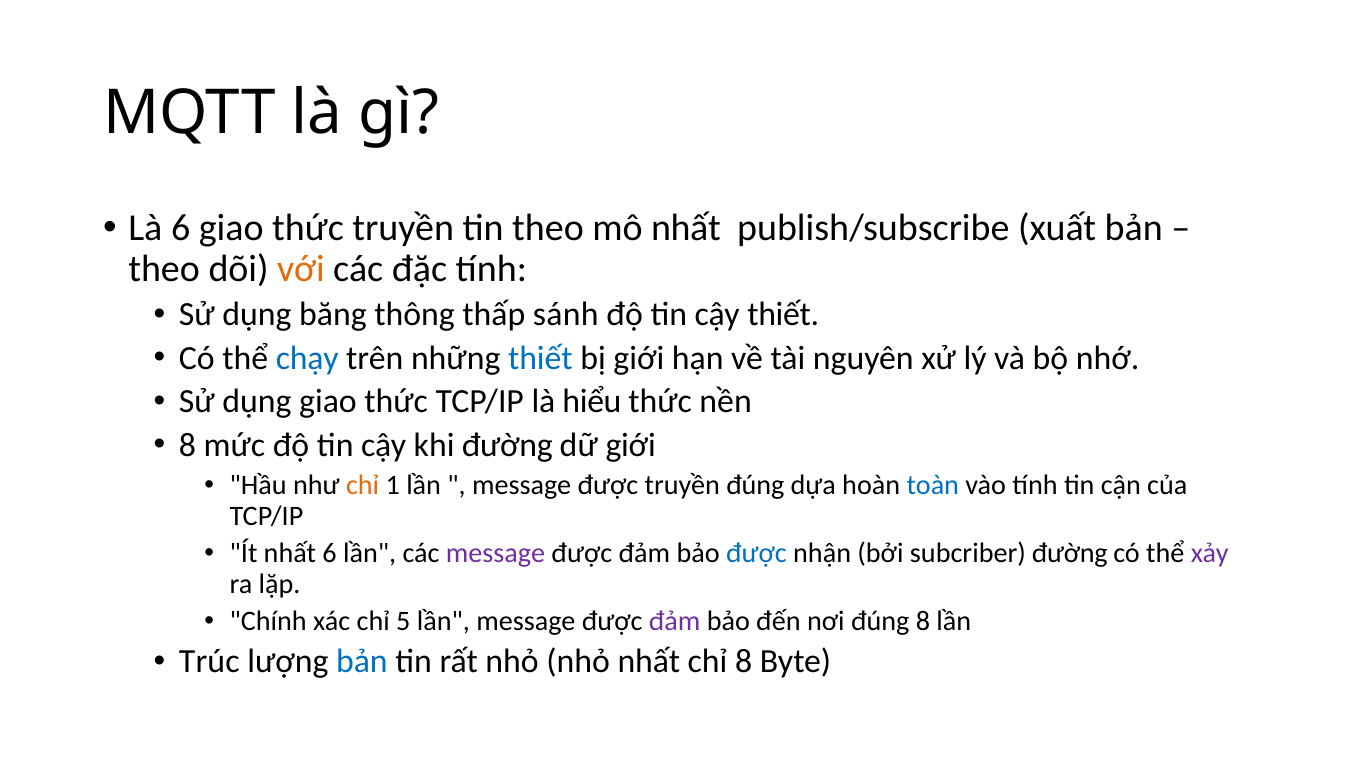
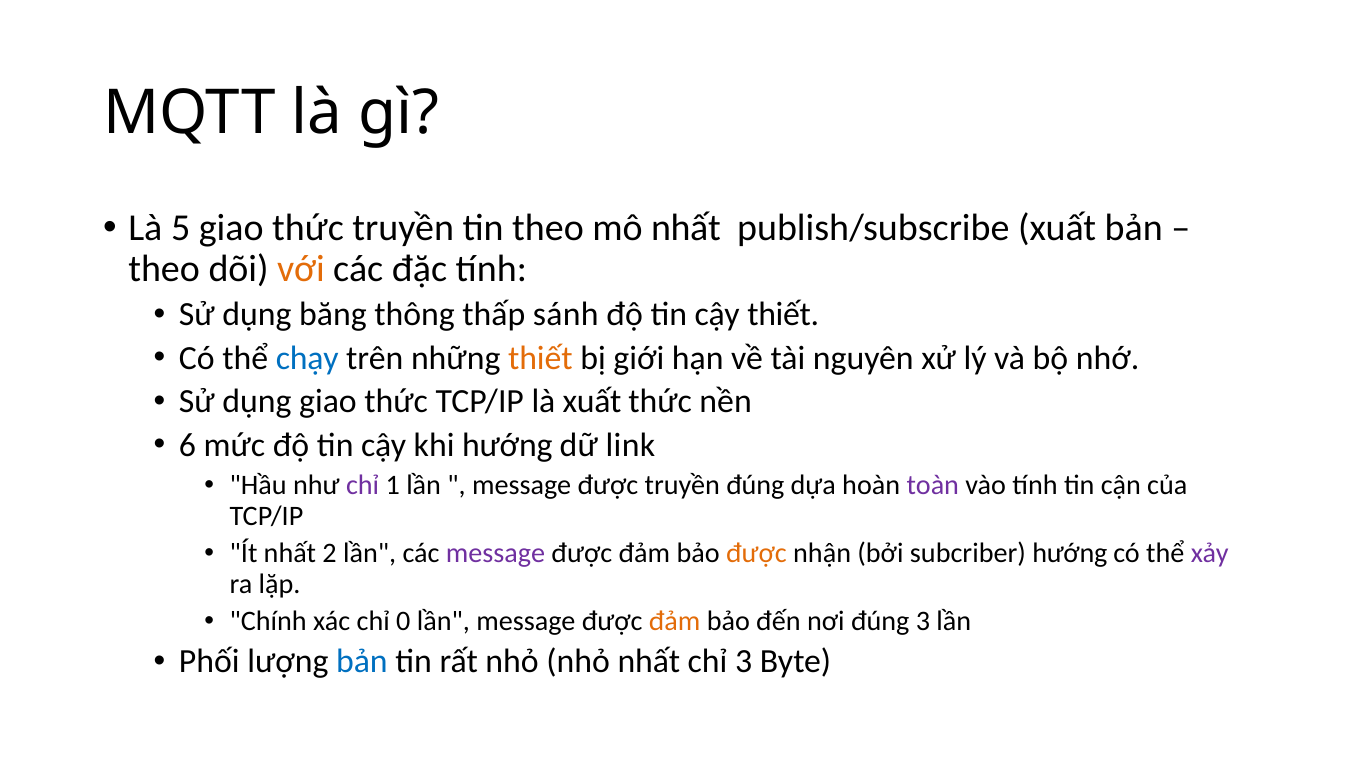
Là 6: 6 -> 5
thiết at (540, 358) colour: blue -> orange
là hiểu: hiểu -> xuất
8 at (188, 445): 8 -> 6
khi đường: đường -> hướng
dữ giới: giới -> link
chỉ at (363, 486) colour: orange -> purple
toàn colour: blue -> purple
nhất 6: 6 -> 2
được at (756, 553) colour: blue -> orange
subcriber đường: đường -> hướng
5: 5 -> 0
đảm at (675, 621) colour: purple -> orange
đúng 8: 8 -> 3
Trúc: Trúc -> Phối
chỉ 8: 8 -> 3
